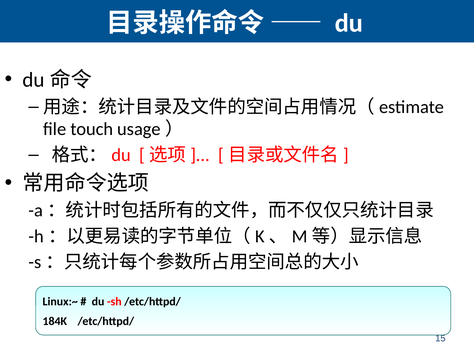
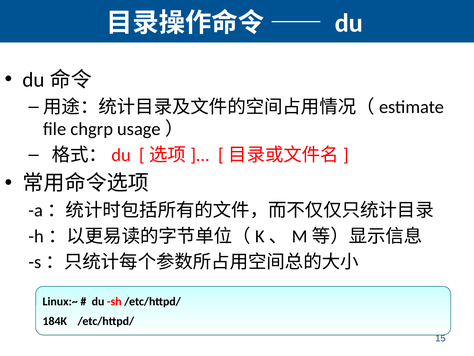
touch: touch -> chgrp
